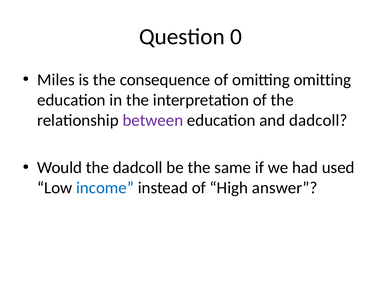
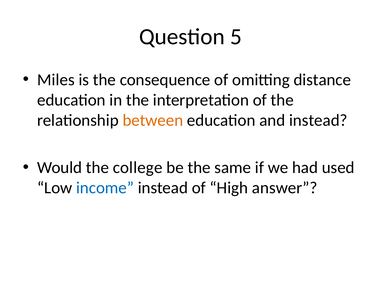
0: 0 -> 5
omitting omitting: omitting -> distance
between colour: purple -> orange
and dadcoll: dadcoll -> instead
the dadcoll: dadcoll -> college
